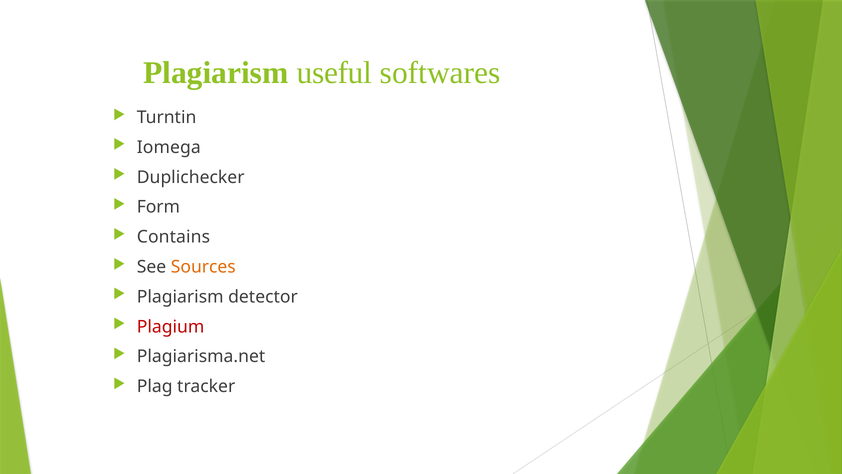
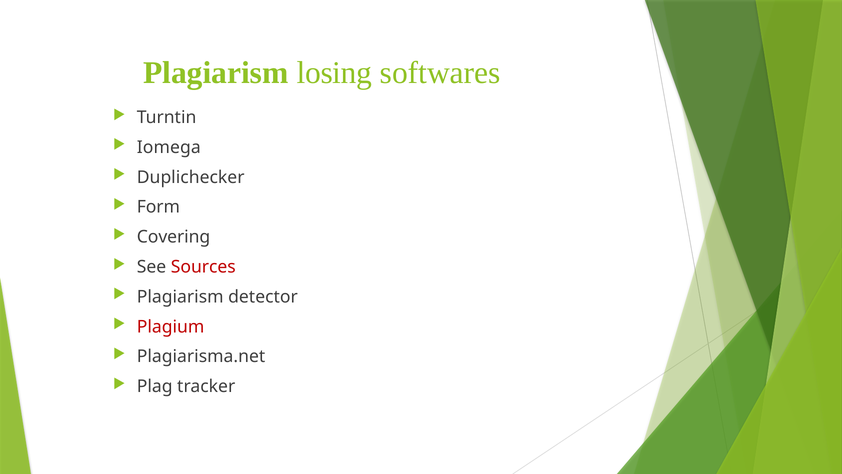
useful: useful -> losing
Contains: Contains -> Covering
Sources colour: orange -> red
